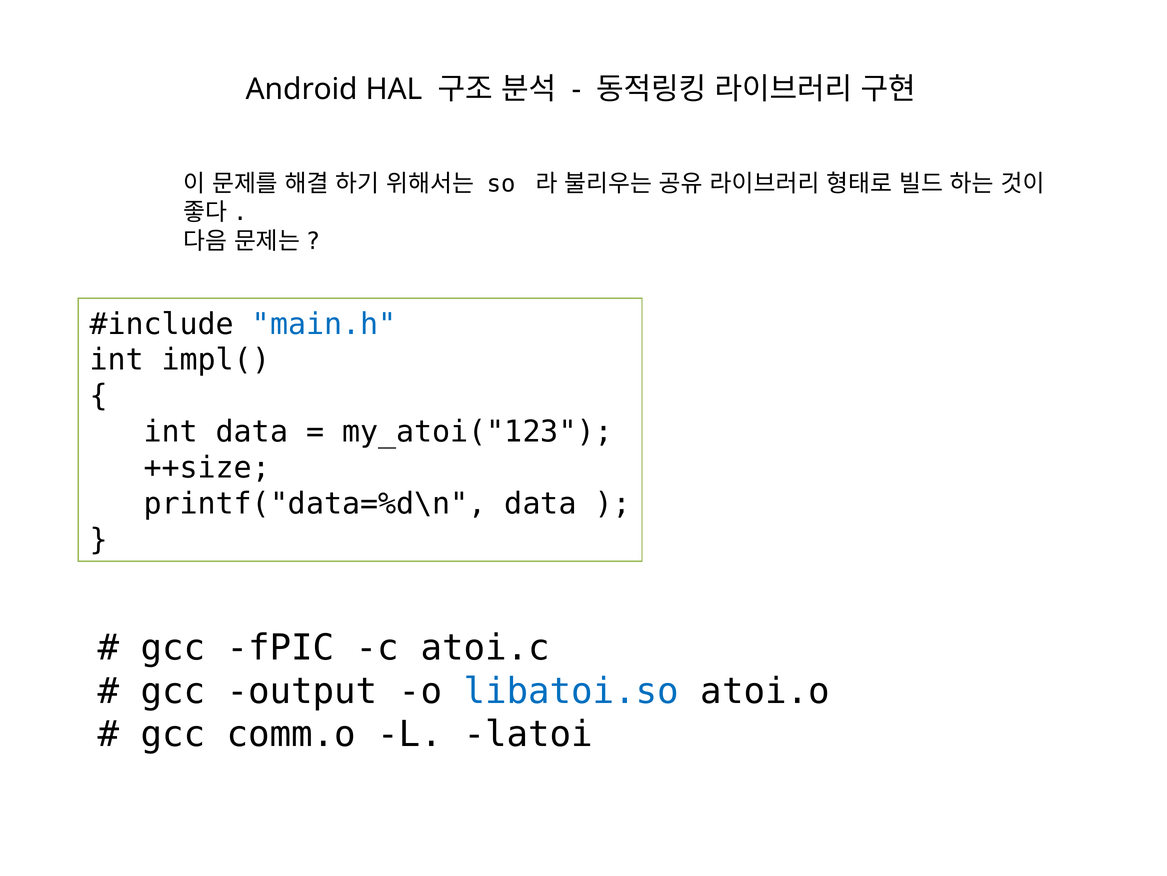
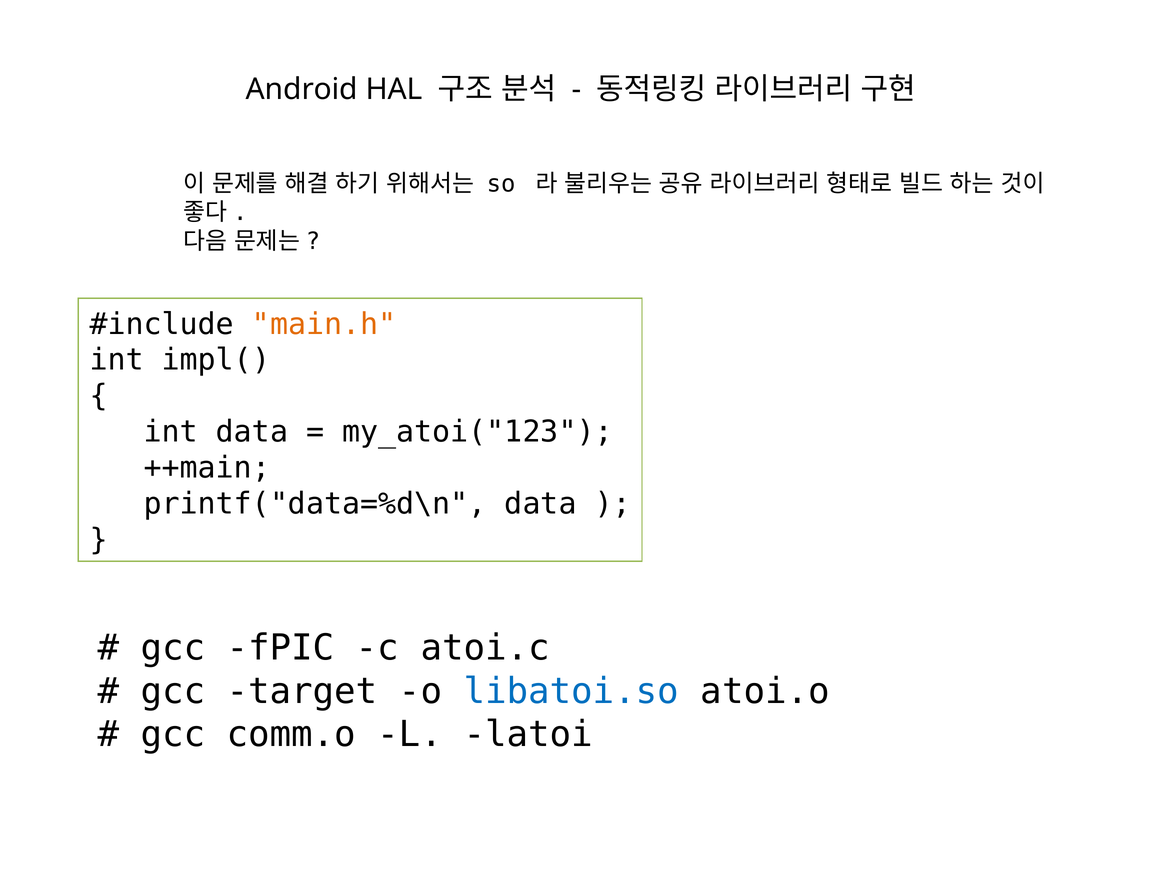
main.h colour: blue -> orange
++size: ++size -> ++main
output: output -> target
